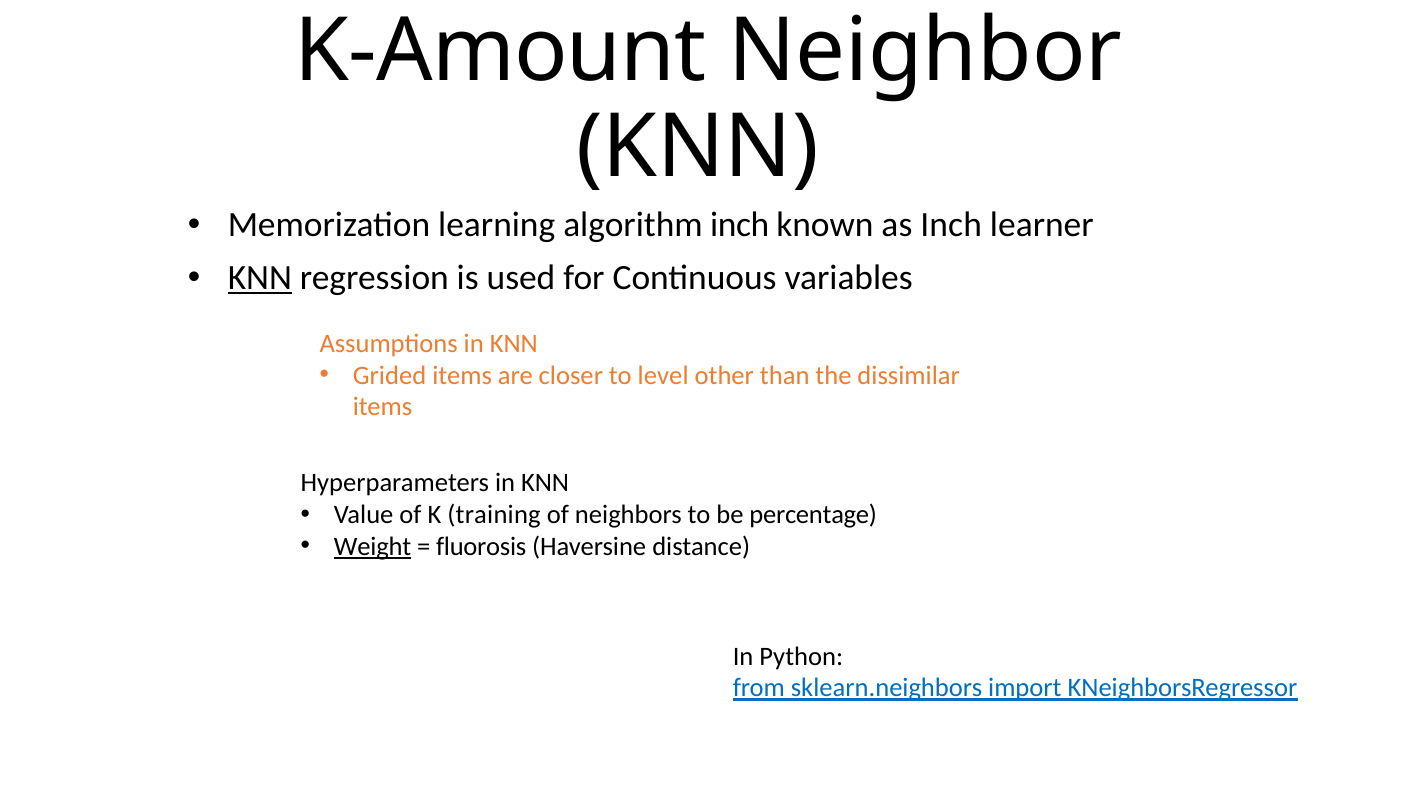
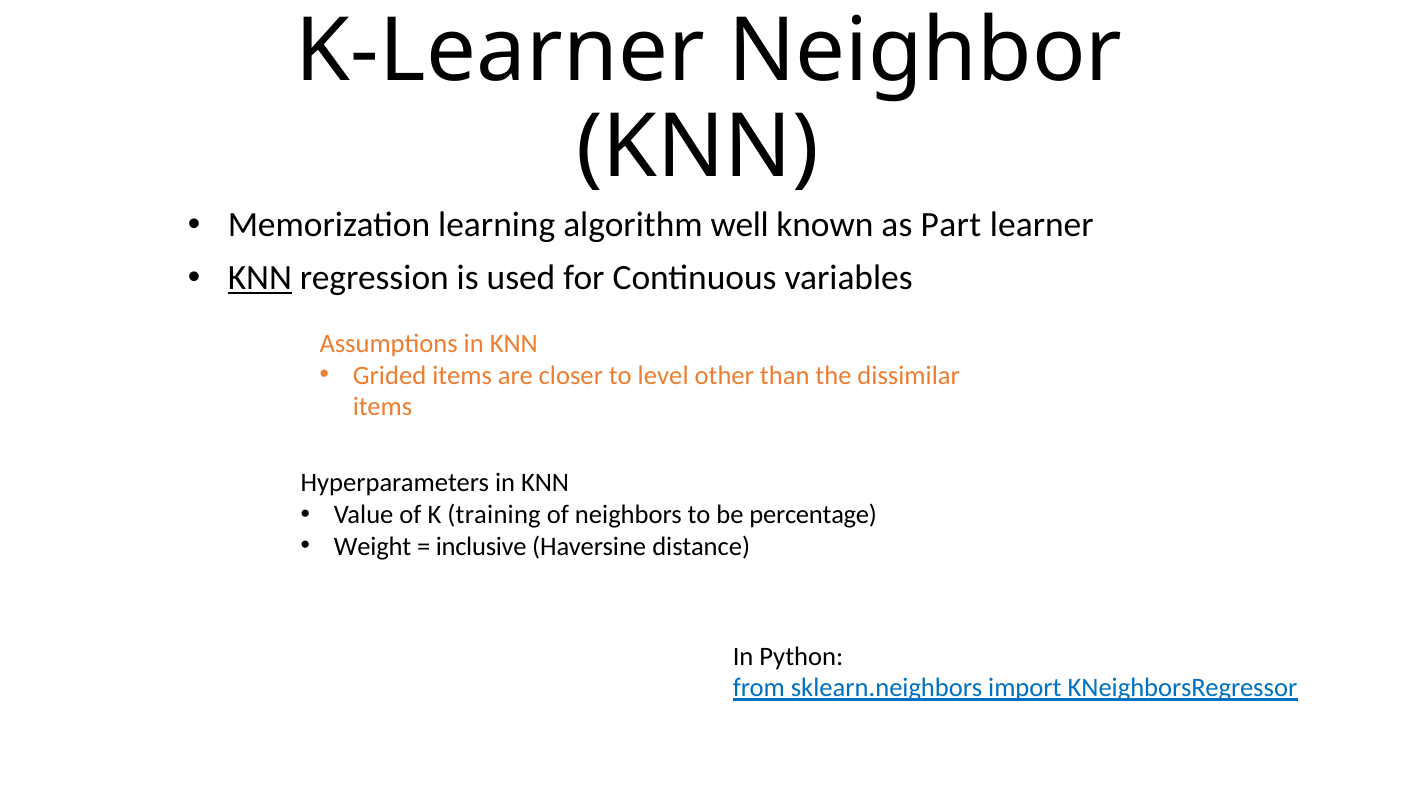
K-Amount: K-Amount -> K-Learner
algorithm inch: inch -> well
as Inch: Inch -> Part
Weight underline: present -> none
fluorosis: fluorosis -> inclusive
